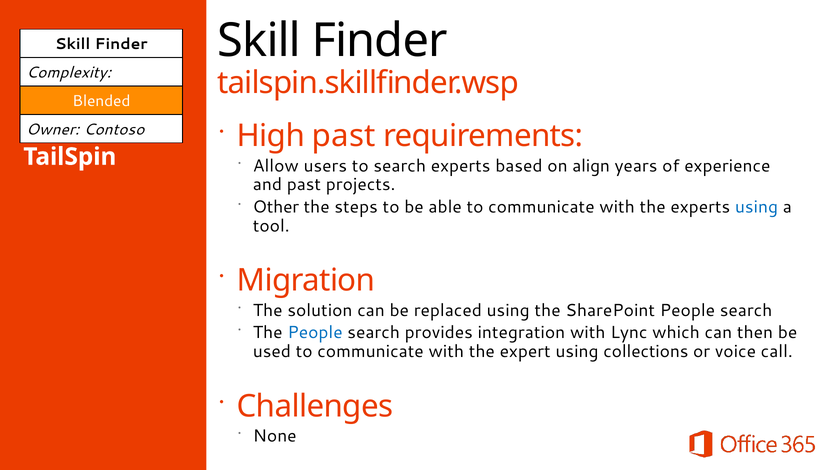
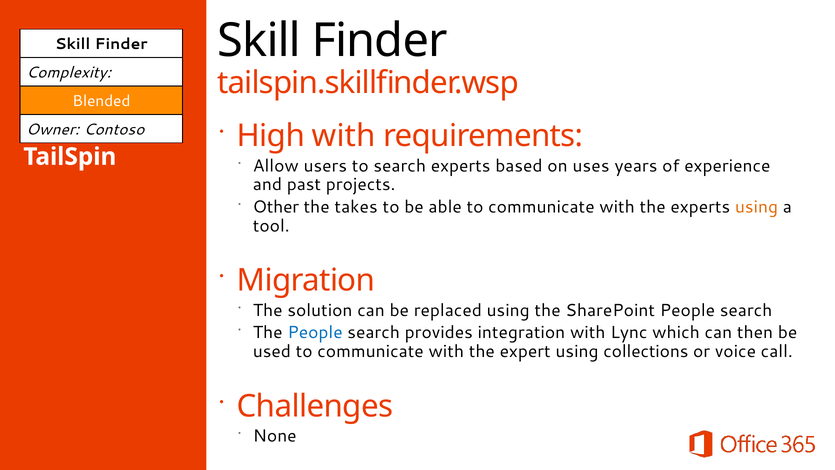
High past: past -> with
align: align -> uses
steps: steps -> takes
using at (757, 207) colour: blue -> orange
